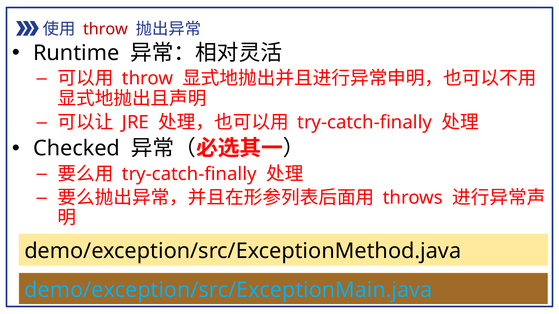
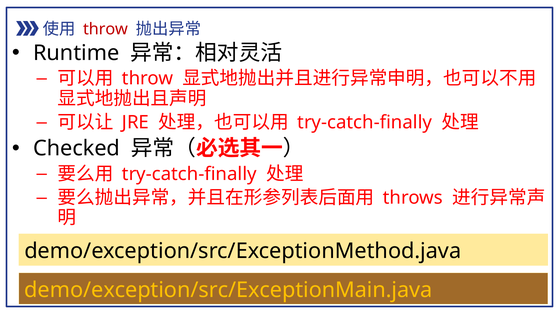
demo/exception/src/ExceptionMain.java colour: light blue -> yellow
